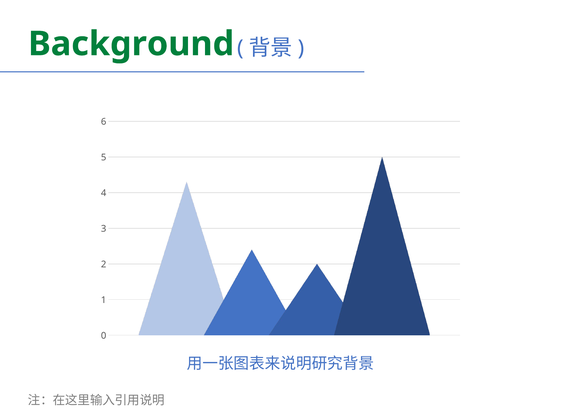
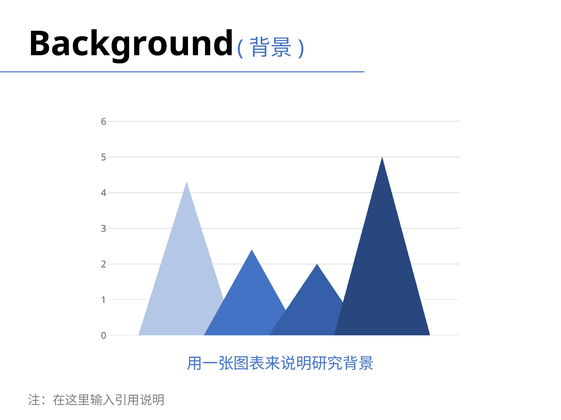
Background colour: green -> black
